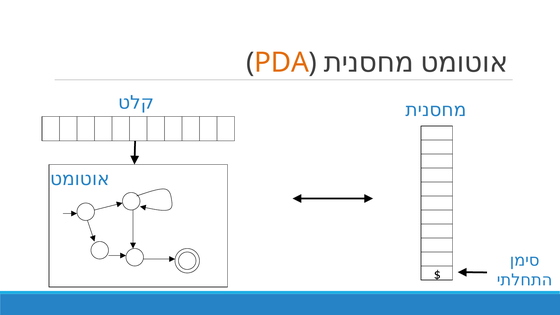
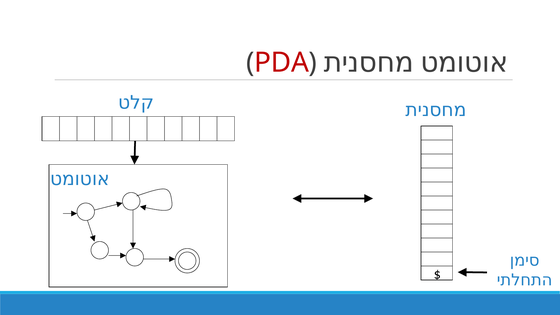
PDA colour: orange -> red
